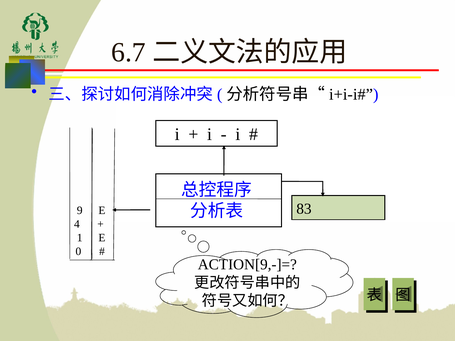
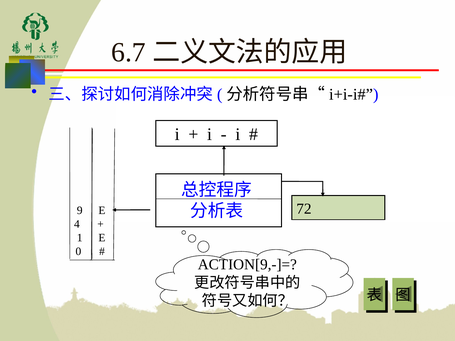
83: 83 -> 72
